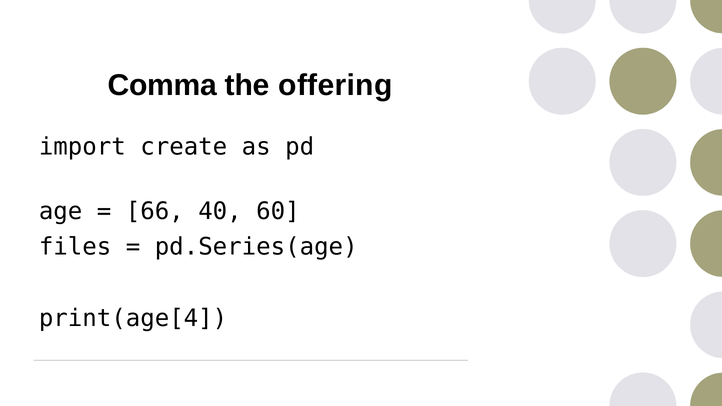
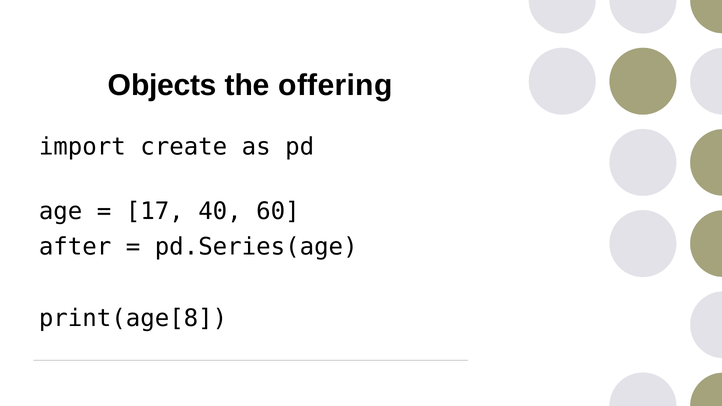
Comma: Comma -> Objects
66: 66 -> 17
files: files -> after
print(age[4: print(age[4 -> print(age[8
